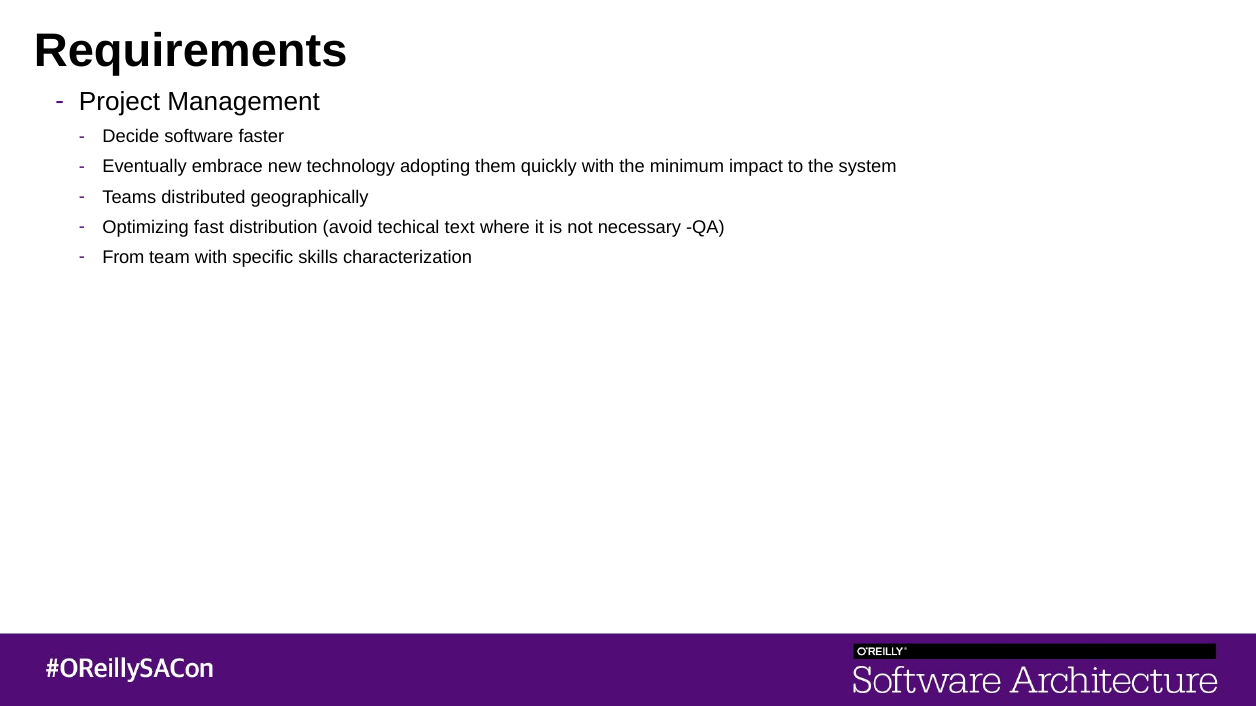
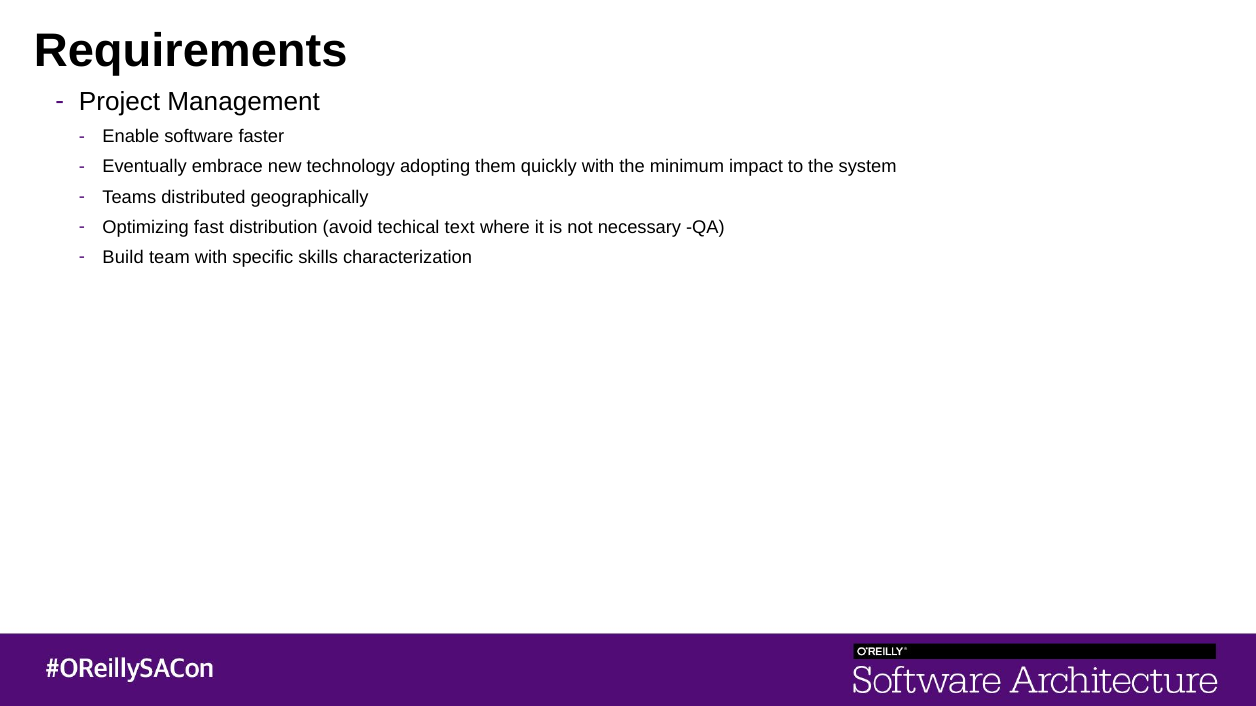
Decide: Decide -> Enable
From: From -> Build
